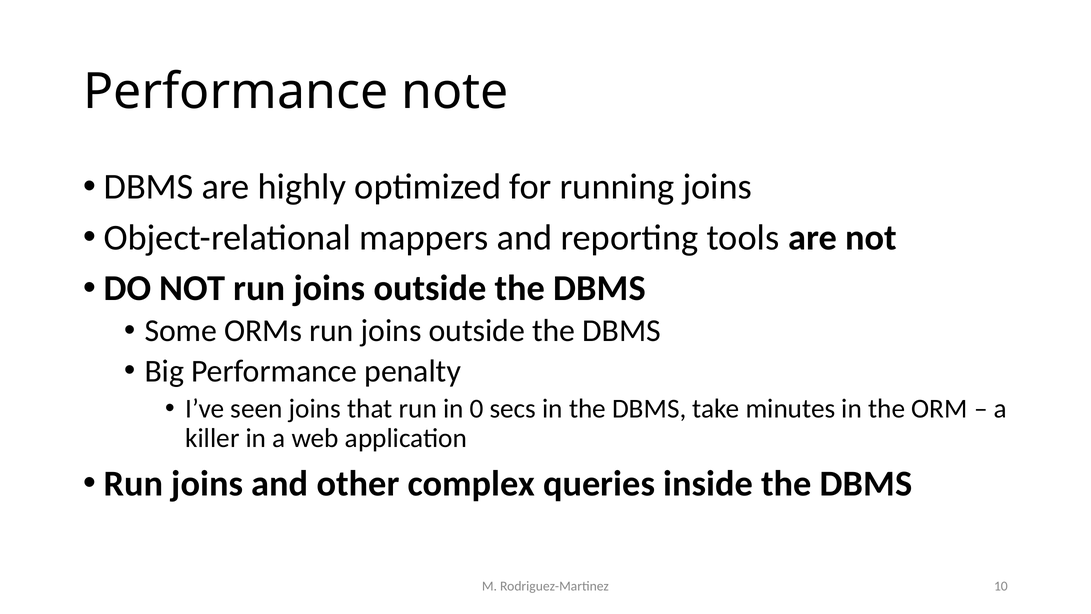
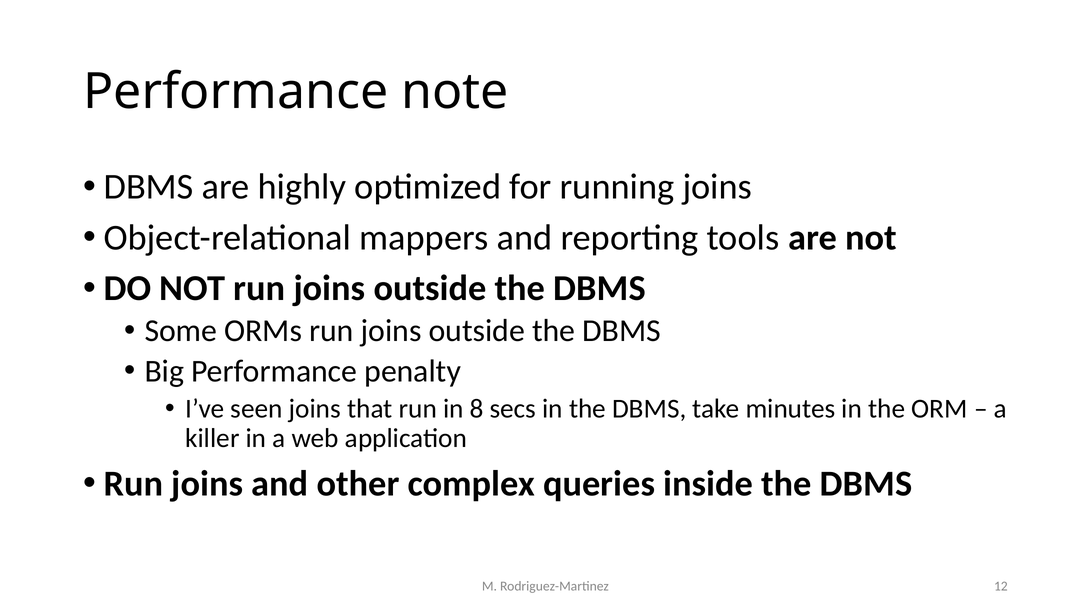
0: 0 -> 8
10: 10 -> 12
